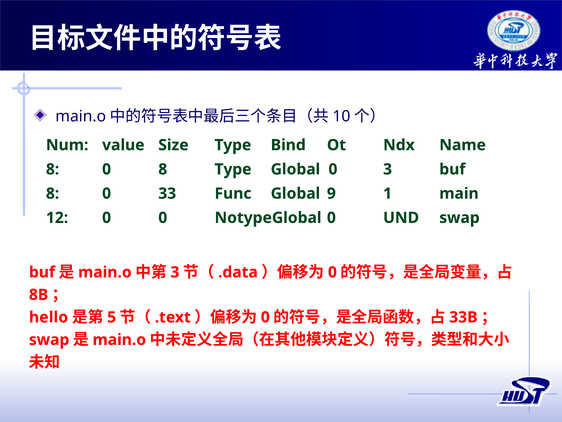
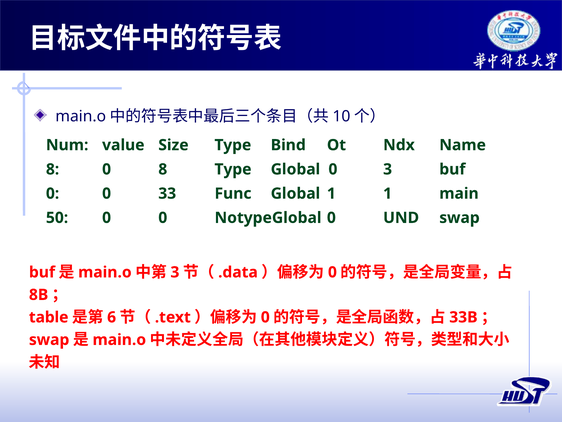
8 at (53, 193): 8 -> 0
Global 9: 9 -> 1
12: 12 -> 50
hello: hello -> table
5: 5 -> 6
